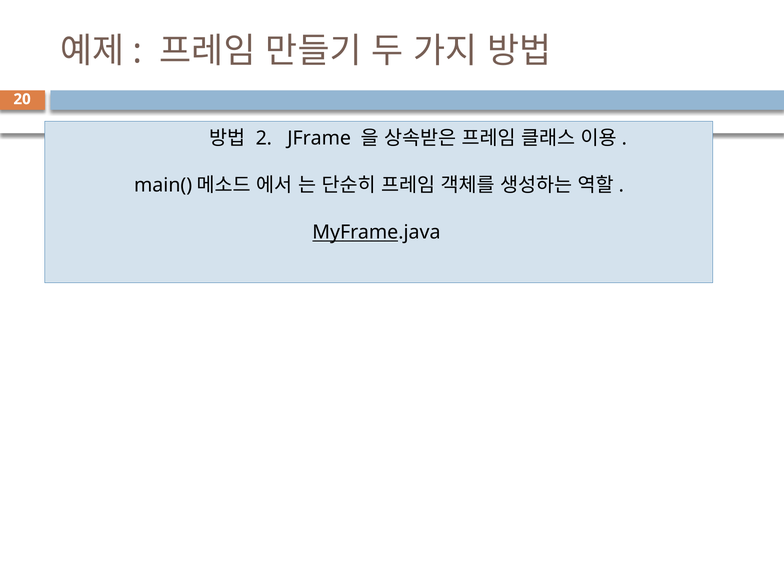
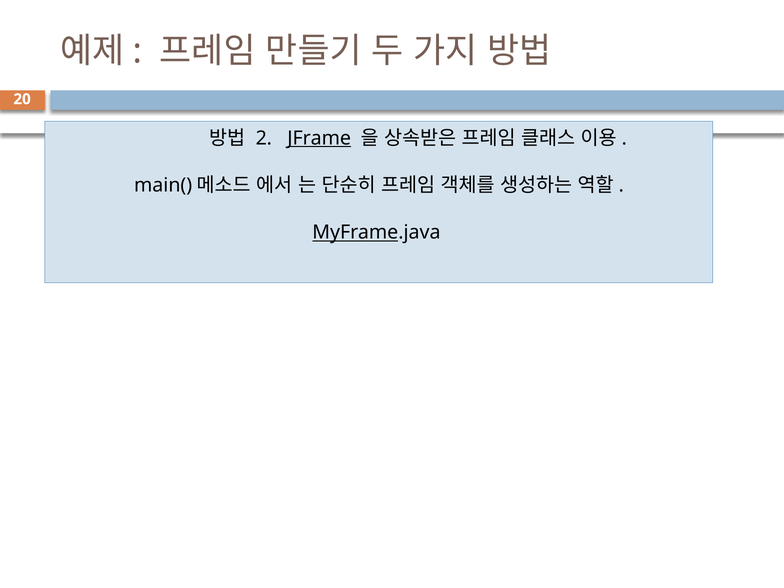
JFrame underline: none -> present
